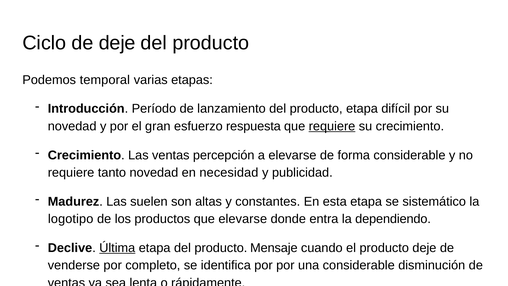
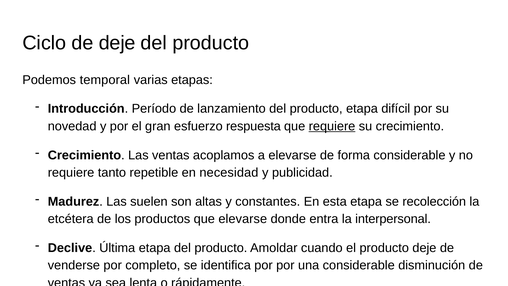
percepción: percepción -> acoplamos
tanto novedad: novedad -> repetible
sistemático: sistemático -> recolección
logotipo: logotipo -> etcétera
dependiendo: dependiendo -> interpersonal
Última underline: present -> none
Mensaje: Mensaje -> Amoldar
